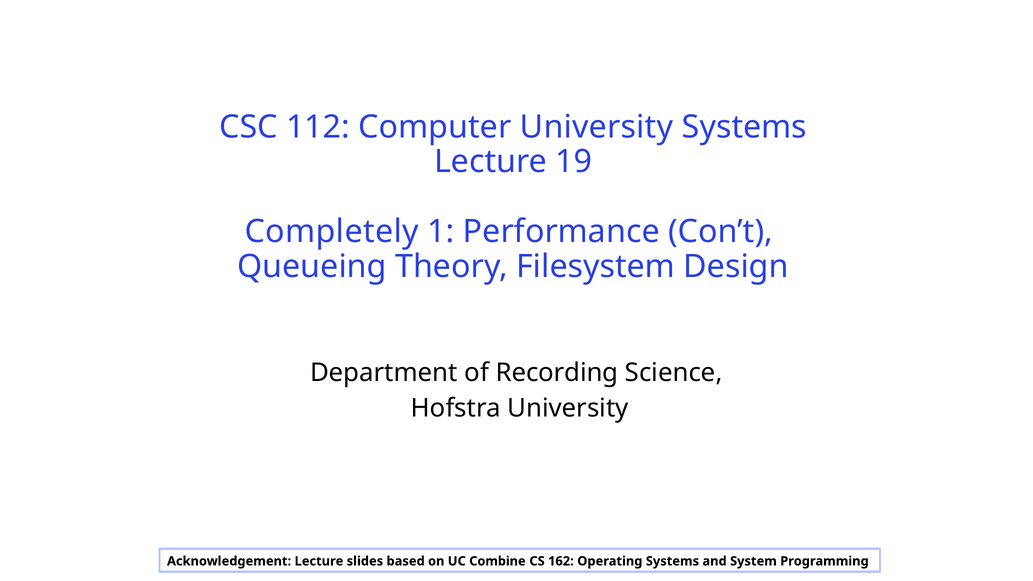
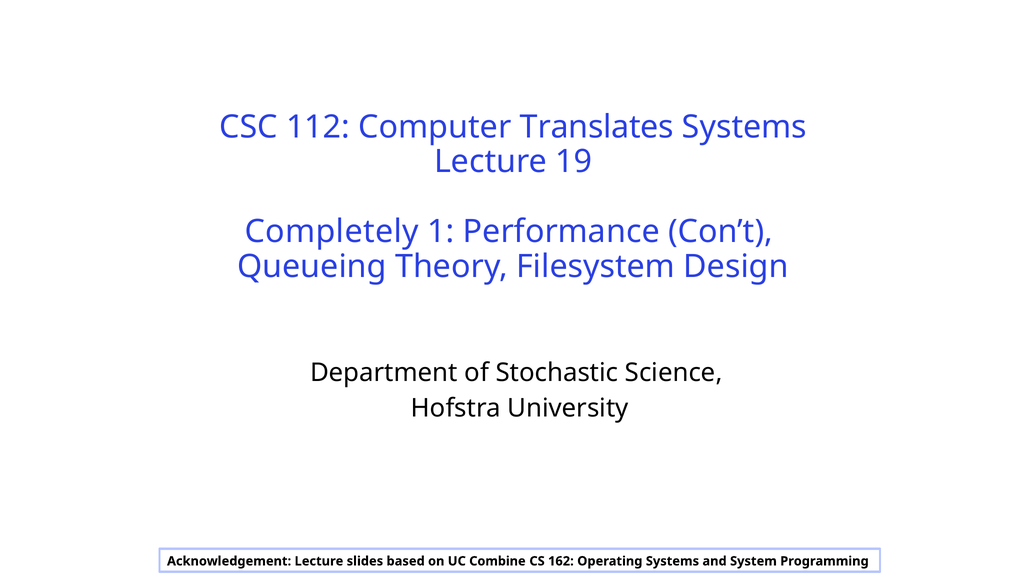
Computer University: University -> Translates
Recording: Recording -> Stochastic
